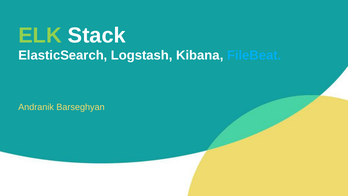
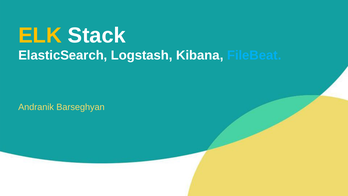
ELK colour: light green -> yellow
